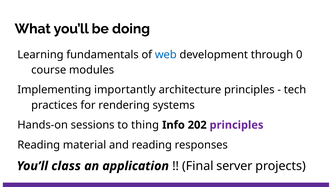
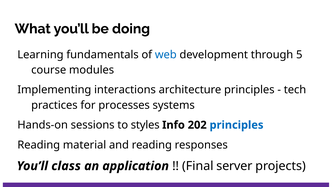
0: 0 -> 5
importantly: importantly -> interactions
rendering: rendering -> processes
thing: thing -> styles
principles at (237, 125) colour: purple -> blue
